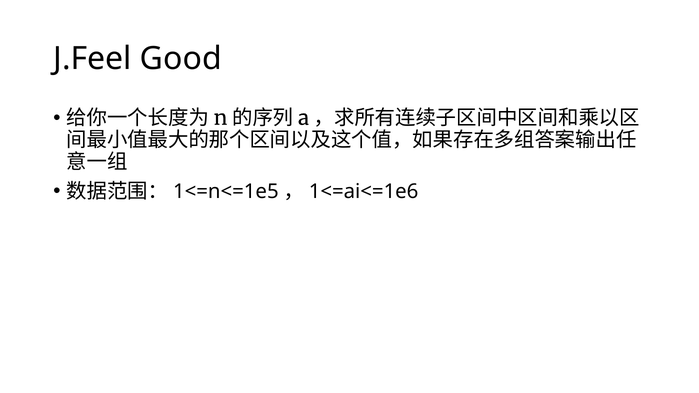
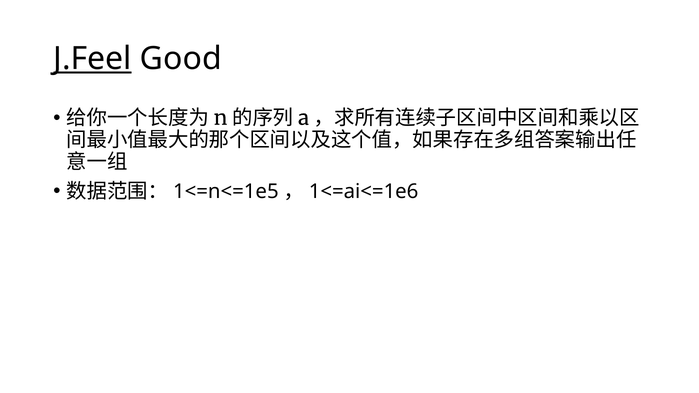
J.Feel underline: none -> present
